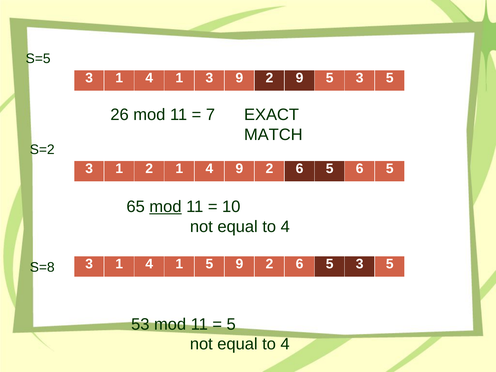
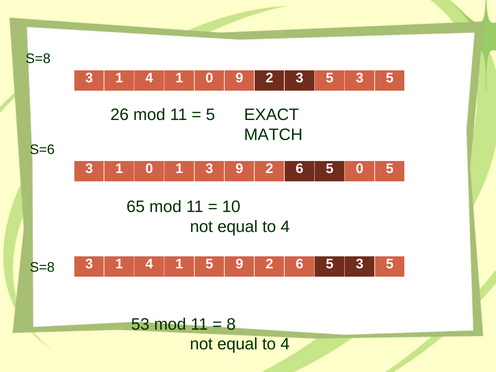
S=5 at (38, 59): S=5 -> S=8
4 1 3: 3 -> 0
2 9: 9 -> 3
7 at (210, 115): 7 -> 5
S=2: S=2 -> S=6
3 1 2: 2 -> 0
4 at (209, 169): 4 -> 3
5 6: 6 -> 0
mod at (165, 207) underline: present -> none
5 at (231, 324): 5 -> 8
